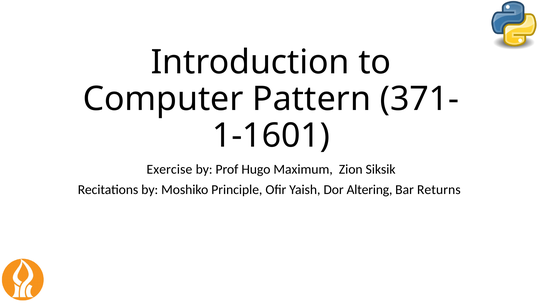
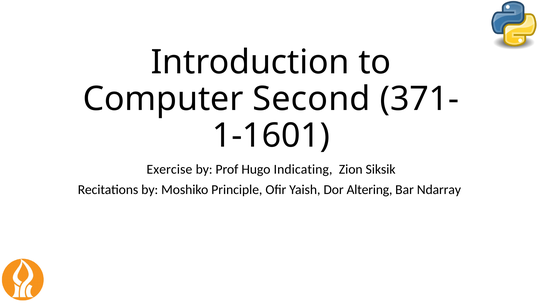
Pattern: Pattern -> Second
Maximum: Maximum -> Indicating
Returns: Returns -> Ndarray
